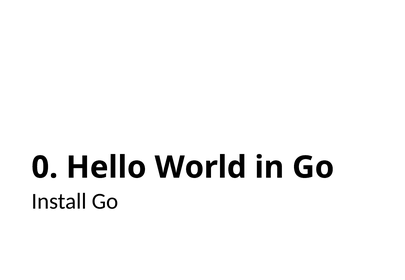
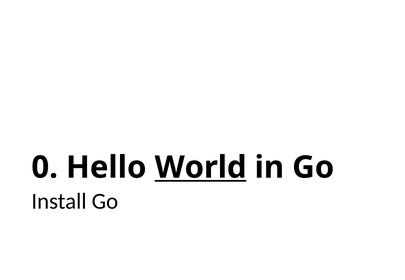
World underline: none -> present
